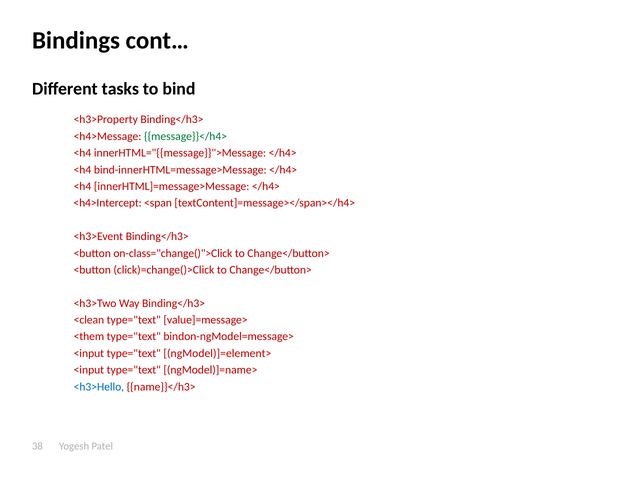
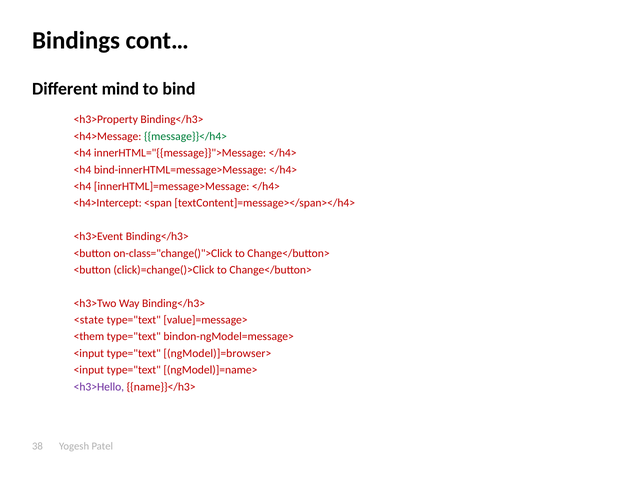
tasks: tasks -> mind
<clean: <clean -> <state
ngModel)]=element>: ngModel)]=element> -> ngModel)]=browser>
<h3>Hello colour: blue -> purple
